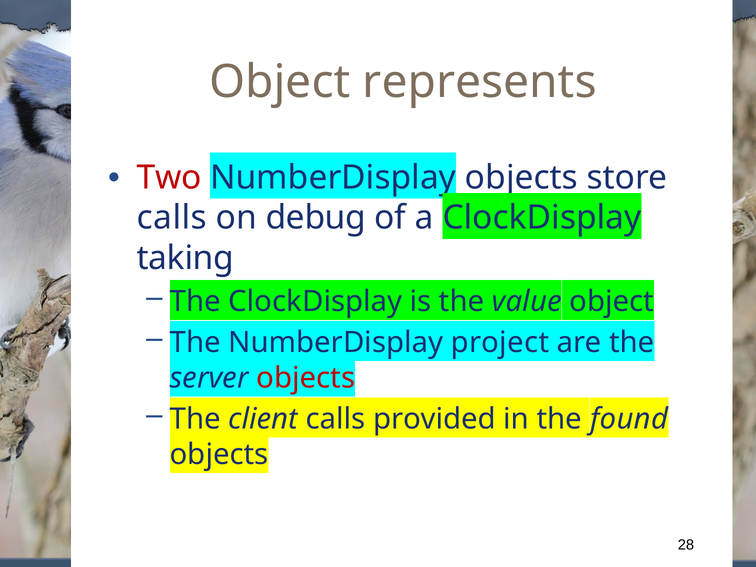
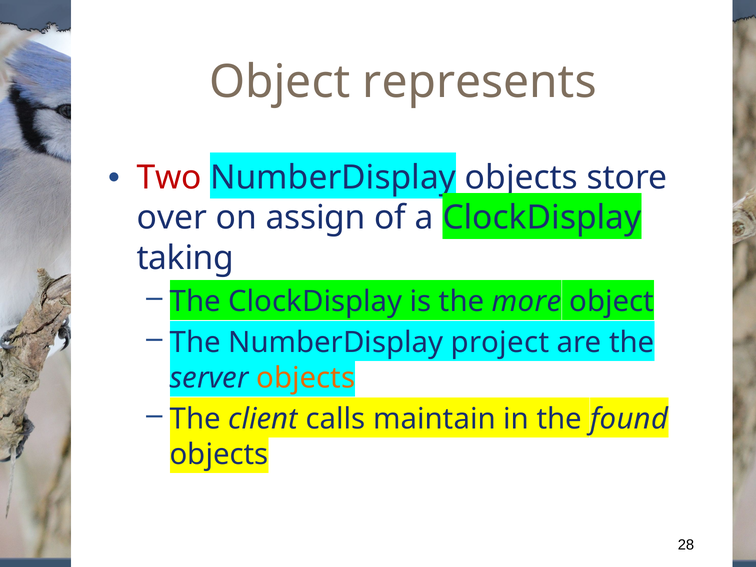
calls at (172, 218): calls -> over
debug: debug -> assign
value: value -> more
objects at (306, 378) colour: red -> orange
provided: provided -> maintain
